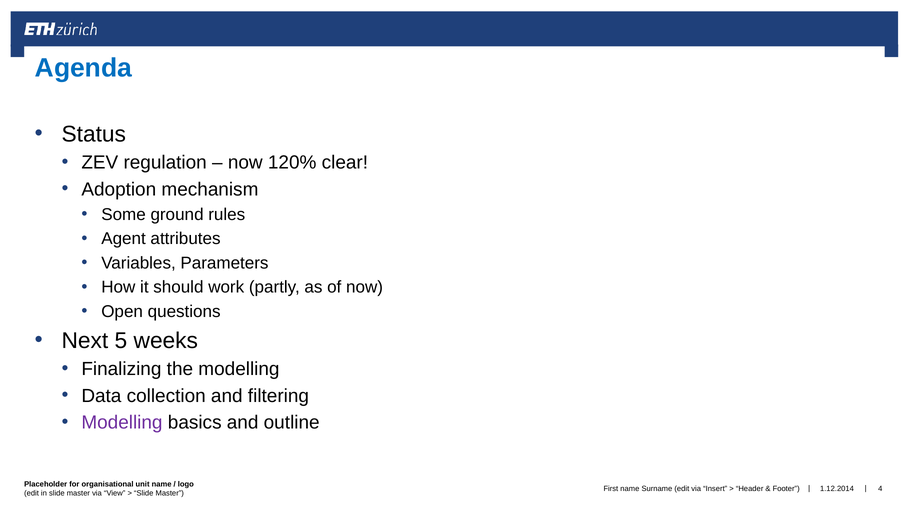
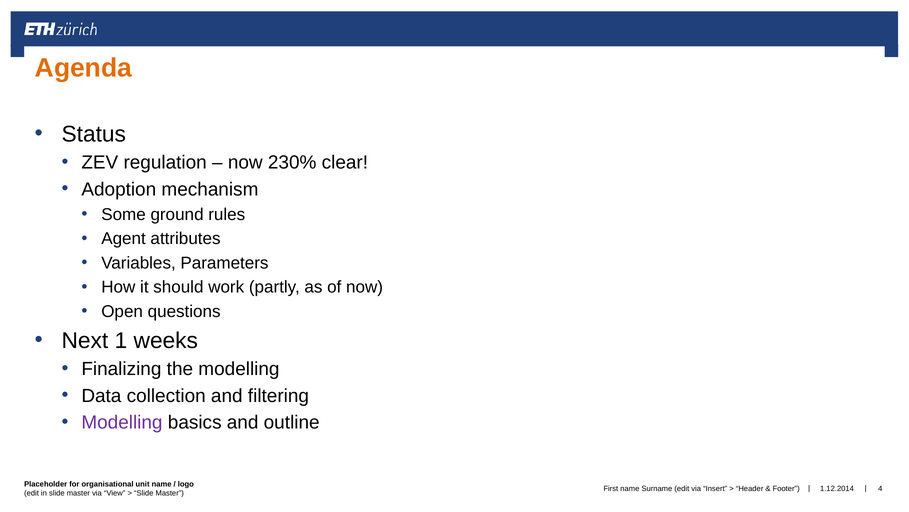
Agenda colour: blue -> orange
120%: 120% -> 230%
5: 5 -> 1
